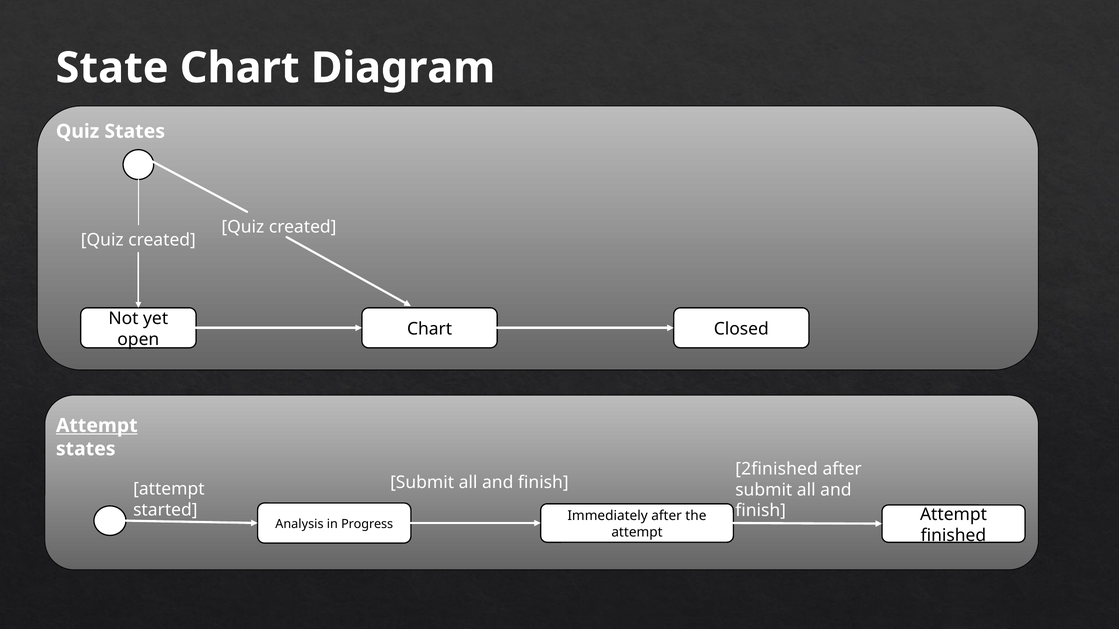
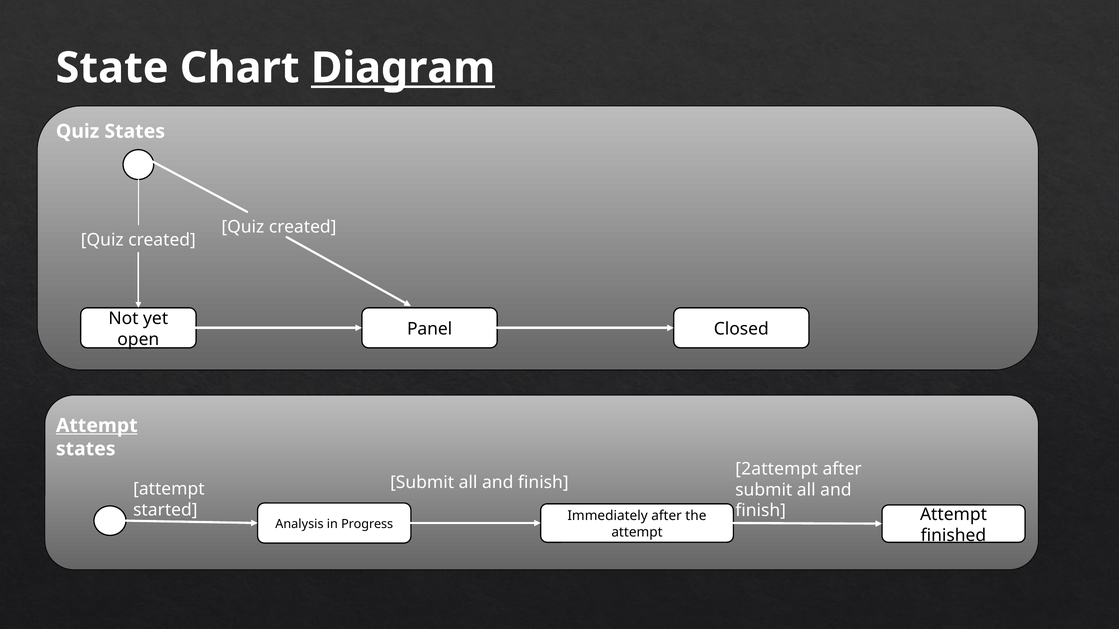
Diagram underline: none -> present
Chart at (430, 329): Chart -> Panel
2finished: 2finished -> 2attempt
